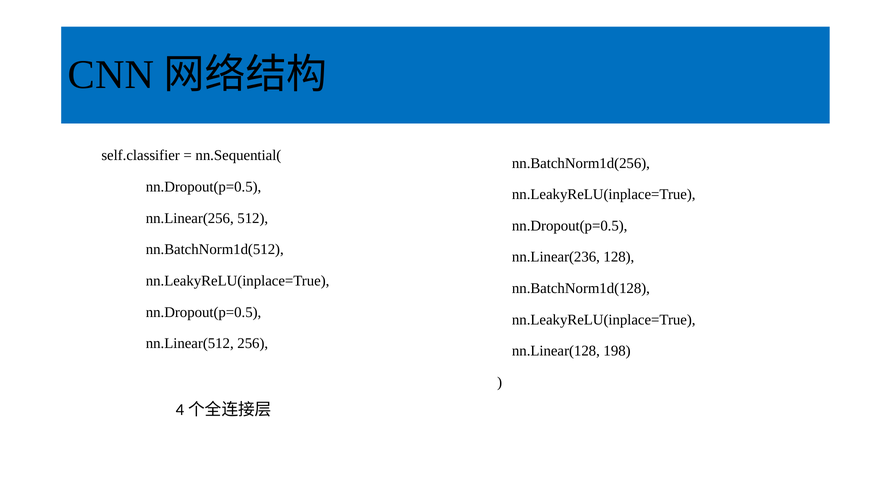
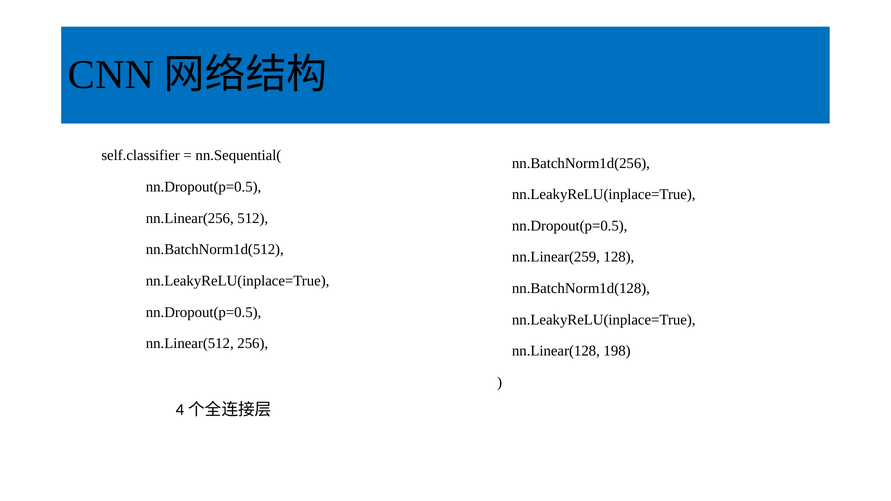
nn.Linear(236: nn.Linear(236 -> nn.Linear(259
